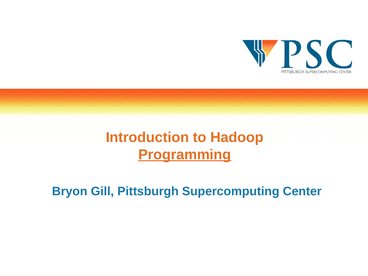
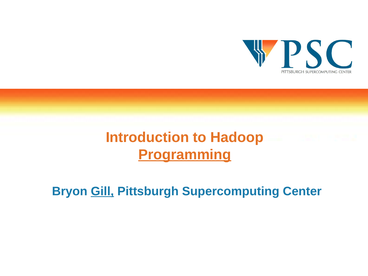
Gill underline: none -> present
